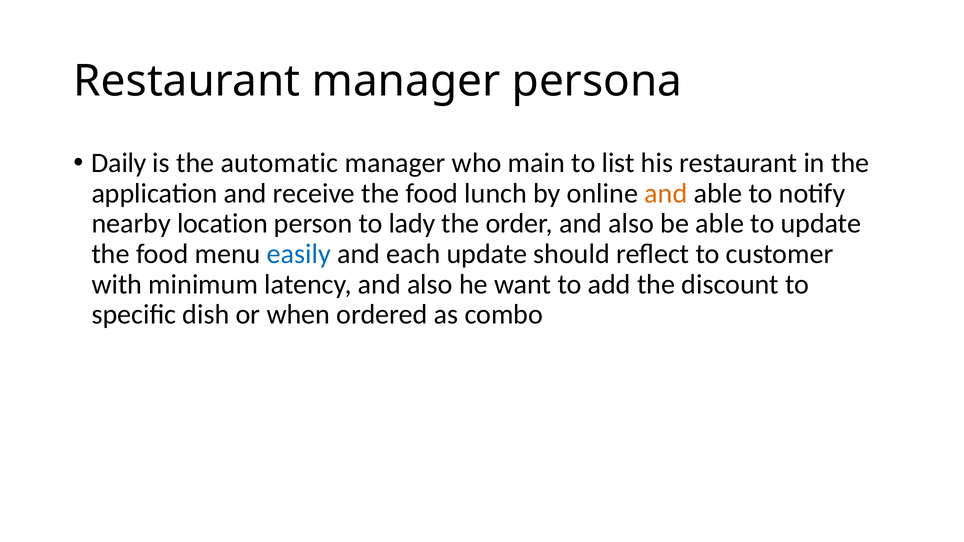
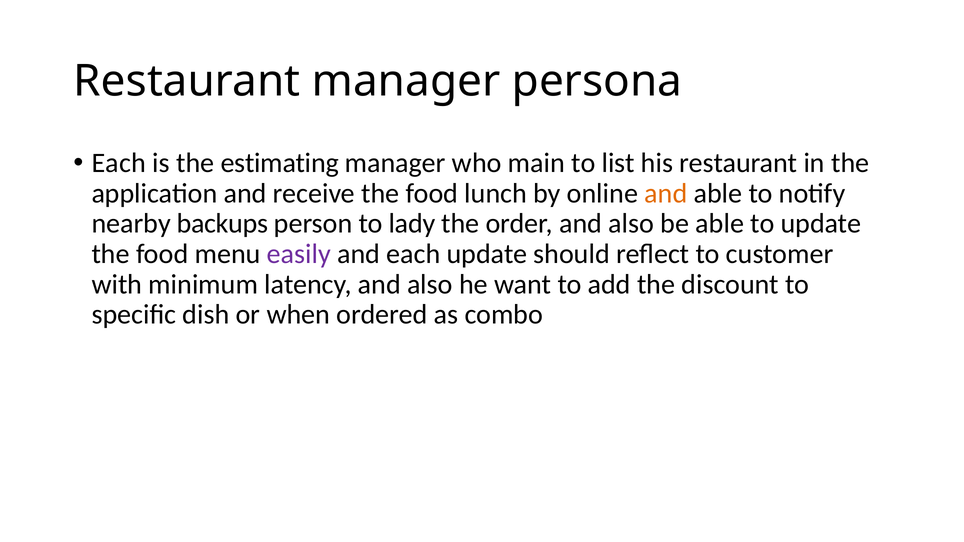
Daily at (119, 163): Daily -> Each
automatic: automatic -> estimating
location: location -> backups
easily colour: blue -> purple
